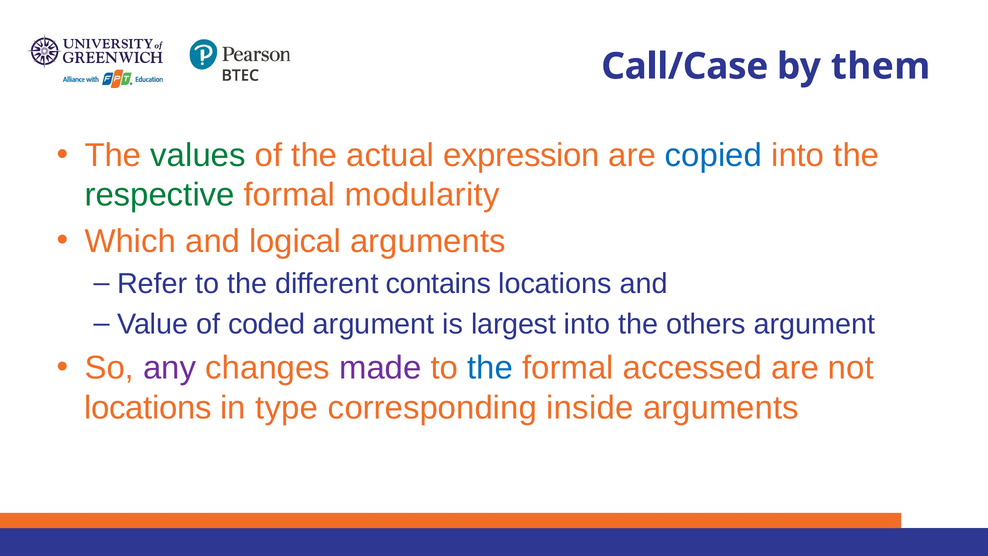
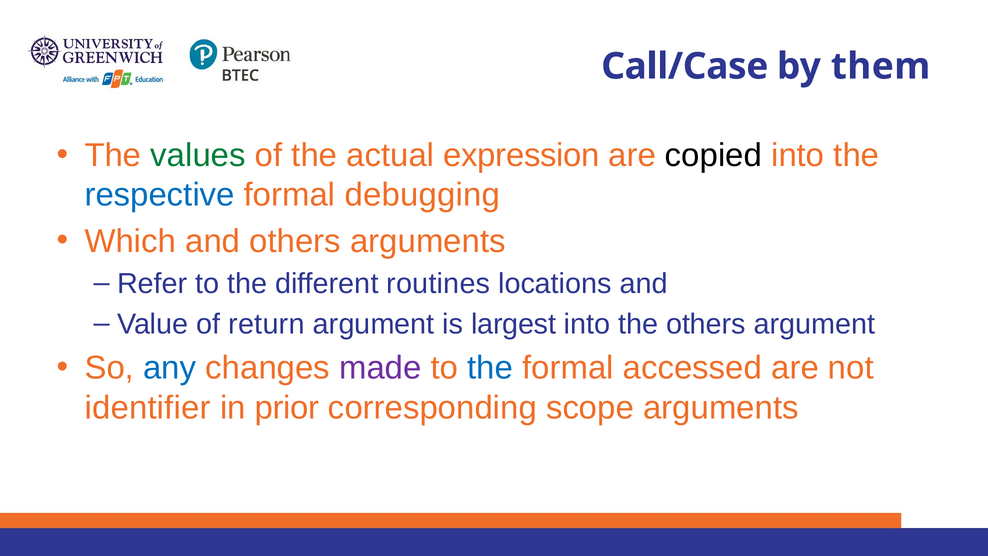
copied colour: blue -> black
respective colour: green -> blue
modularity: modularity -> debugging
and logical: logical -> others
contains: contains -> routines
coded: coded -> return
any colour: purple -> blue
locations at (148, 407): locations -> identifier
type: type -> prior
inside: inside -> scope
